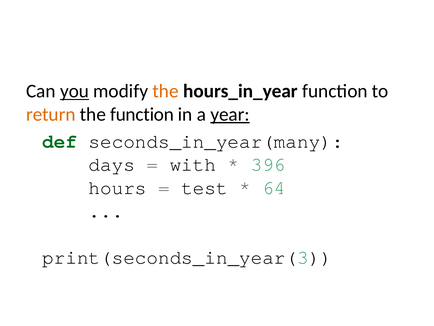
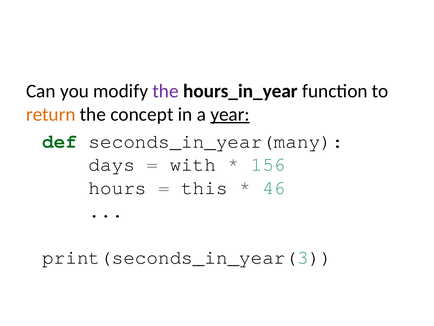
you underline: present -> none
the at (166, 91) colour: orange -> purple
the function: function -> concept
396: 396 -> 156
test: test -> this
64: 64 -> 46
